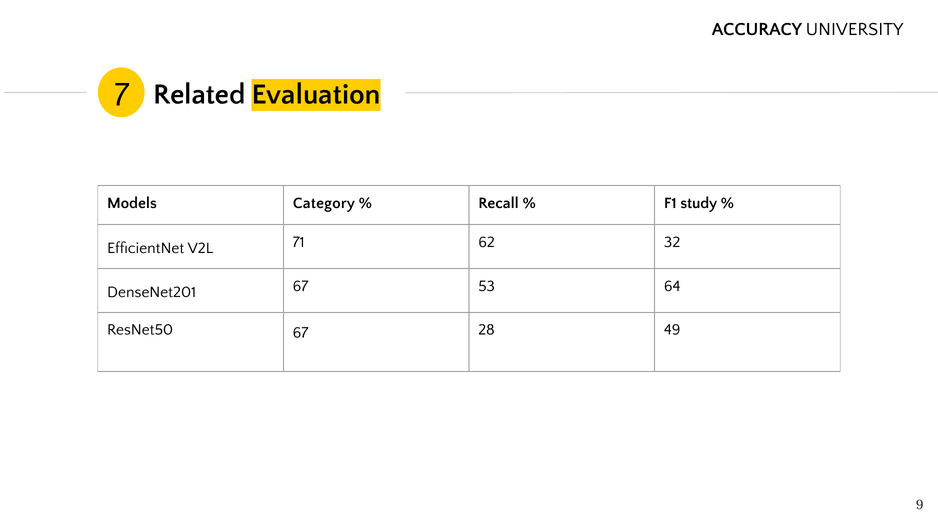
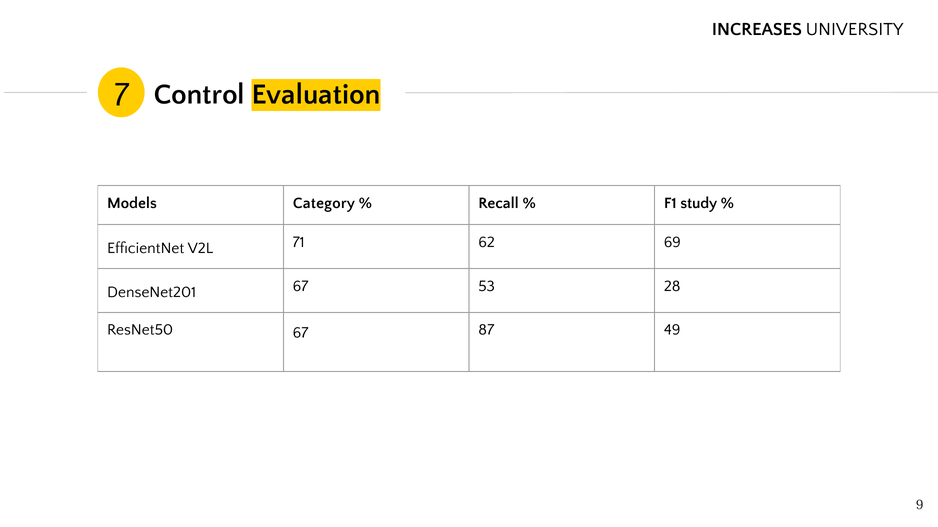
ACCURACY: ACCURACY -> INCREASES
Related: Related -> Control
32: 32 -> 69
64: 64 -> 28
28: 28 -> 87
